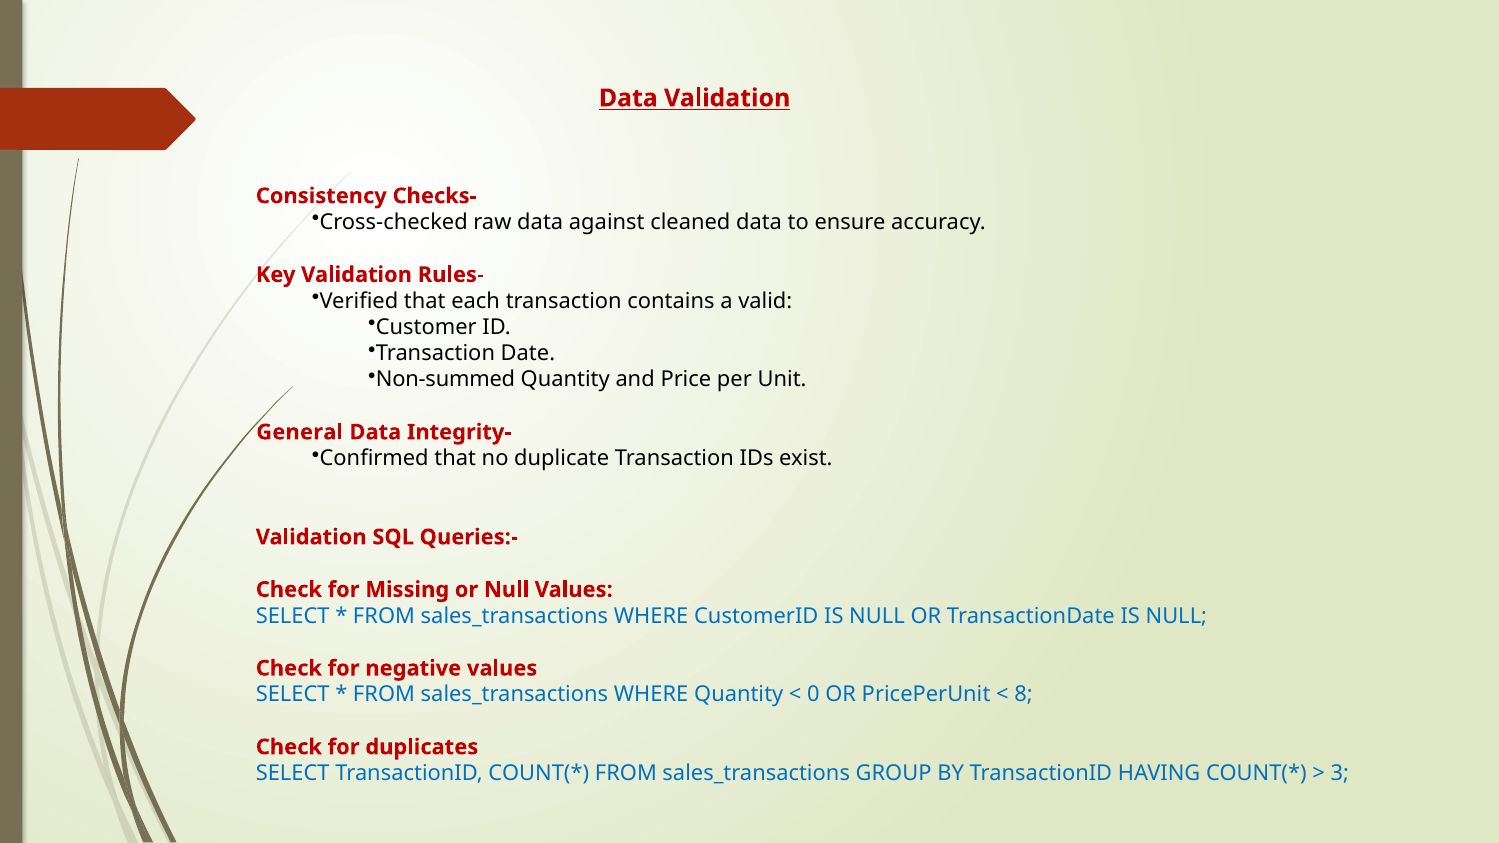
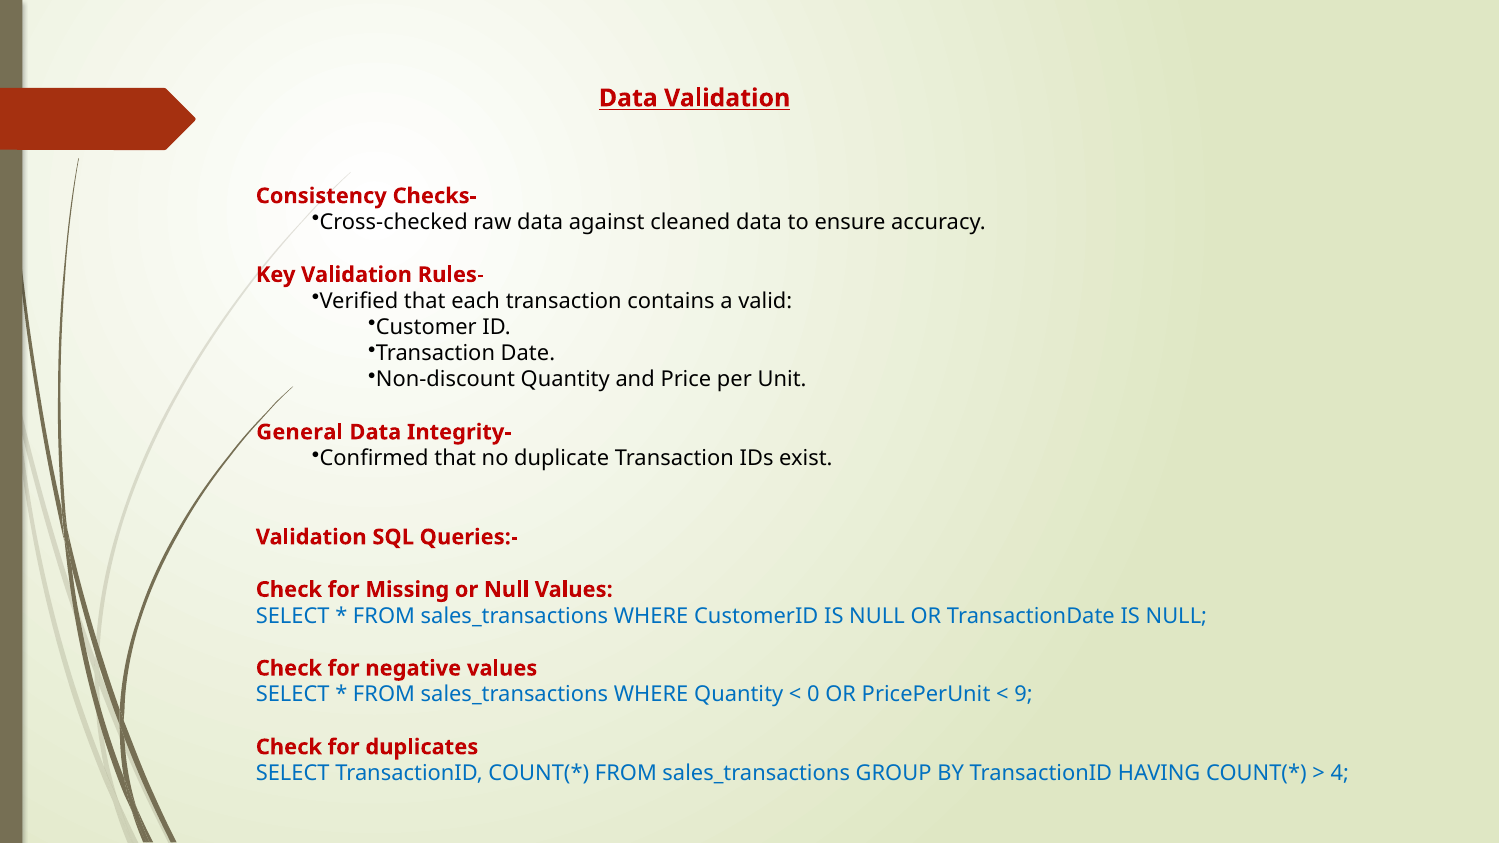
Non-summed: Non-summed -> Non-discount
8: 8 -> 9
3: 3 -> 4
